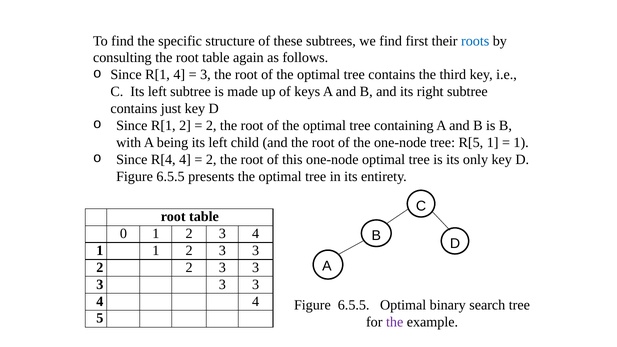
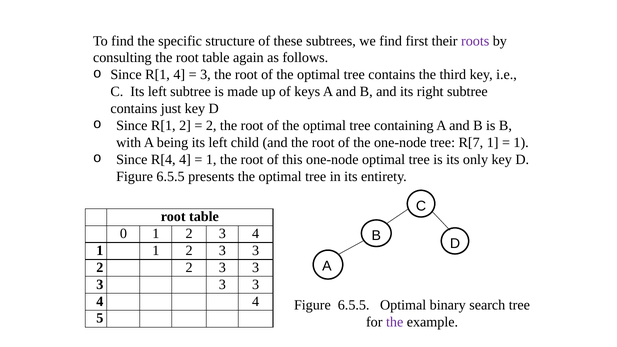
roots colour: blue -> purple
R[5: R[5 -> R[7
2 at (211, 160): 2 -> 1
